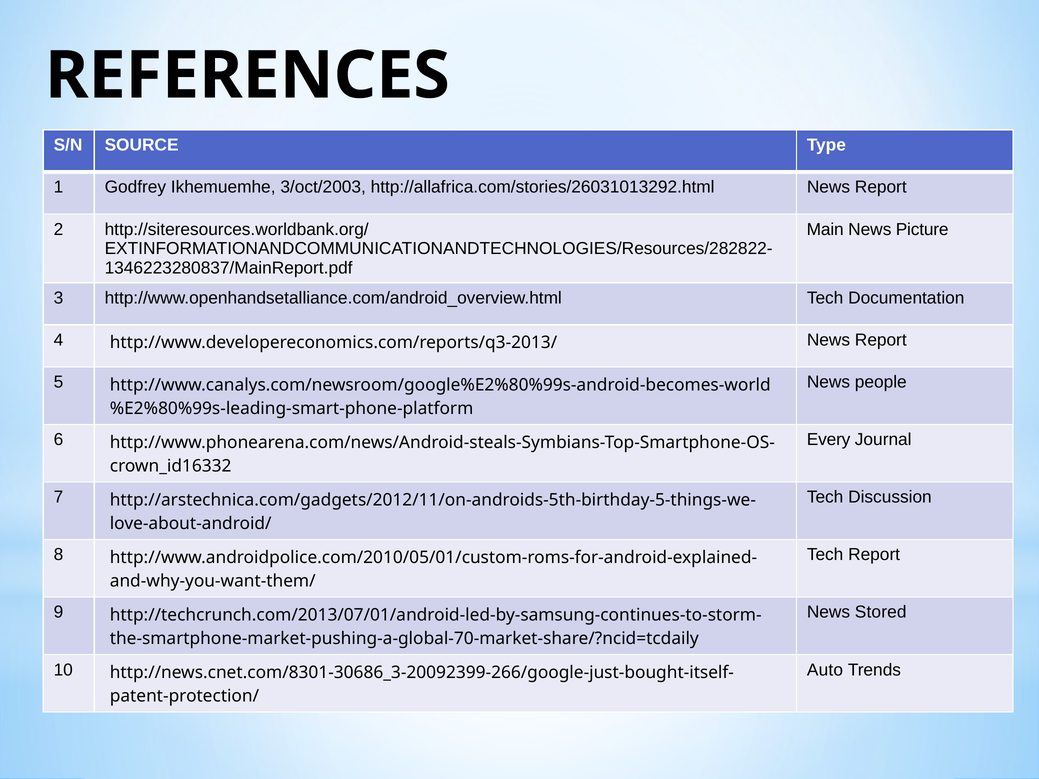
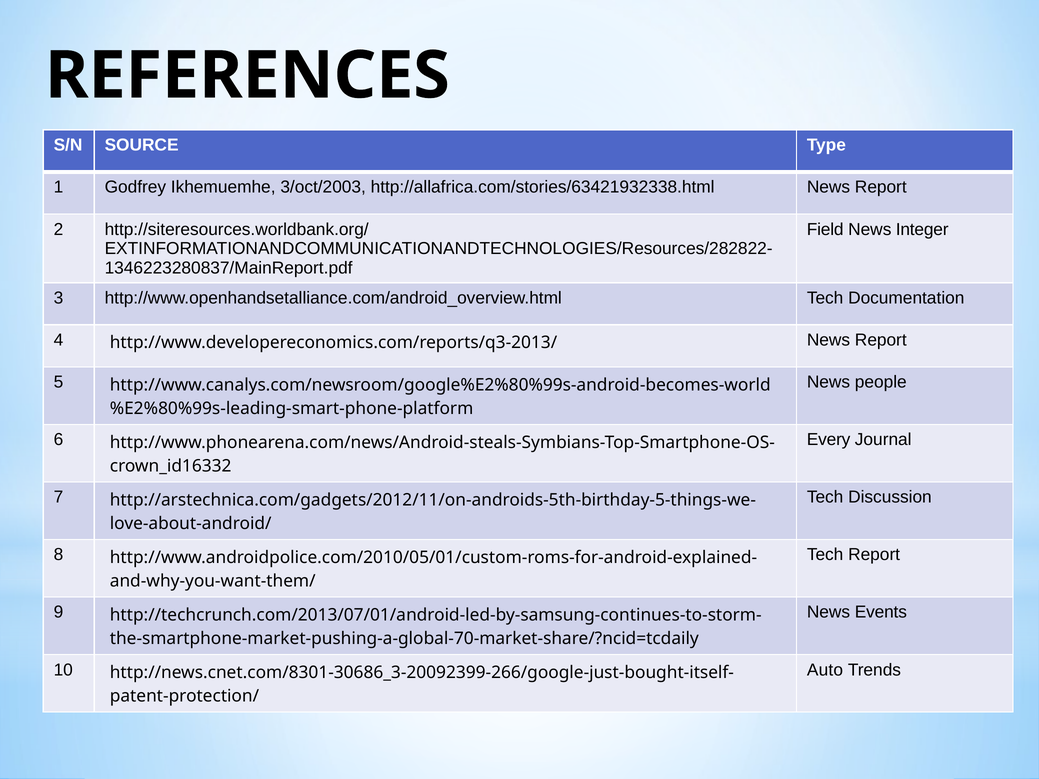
http://allafrica.com/stories/26031013292.html: http://allafrica.com/stories/26031013292.html -> http://allafrica.com/stories/63421932338.html
Main: Main -> Field
Picture: Picture -> Integer
Stored: Stored -> Events
